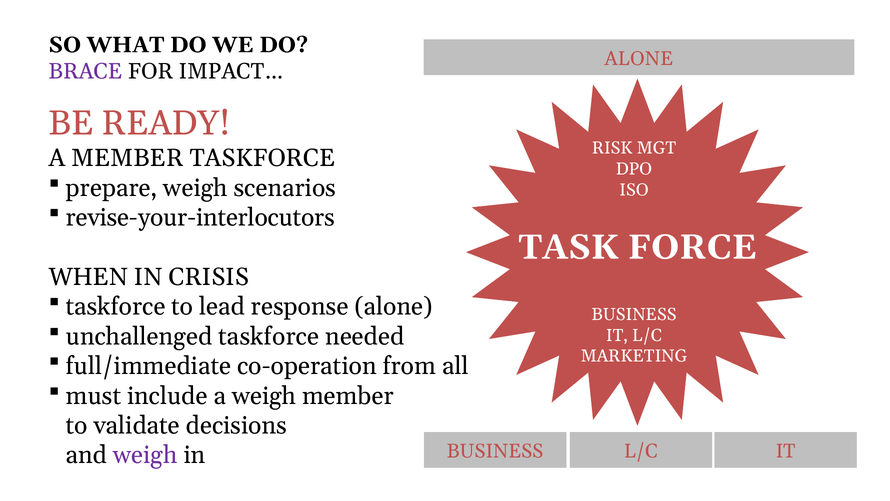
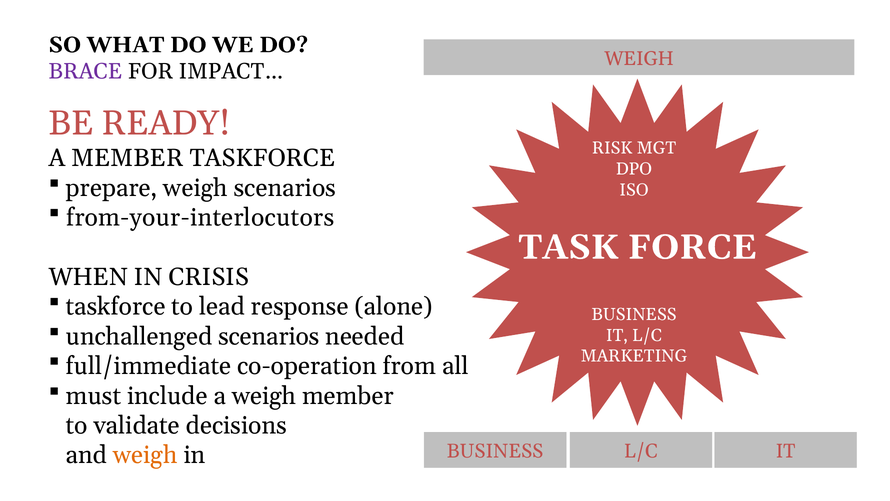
ALONE at (639, 59): ALONE -> WEIGH
revise-your-interlocutors: revise-your-interlocutors -> from-your-interlocutors
unchallenged taskforce: taskforce -> scenarios
weigh at (145, 455) colour: purple -> orange
